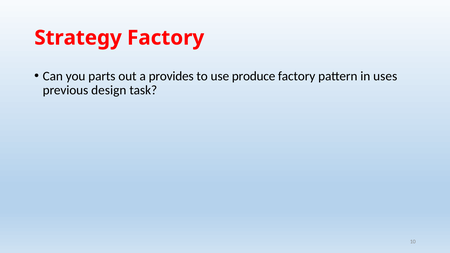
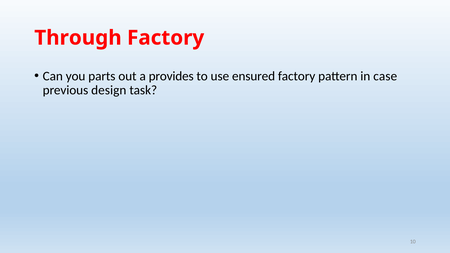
Strategy: Strategy -> Through
produce: produce -> ensured
uses: uses -> case
